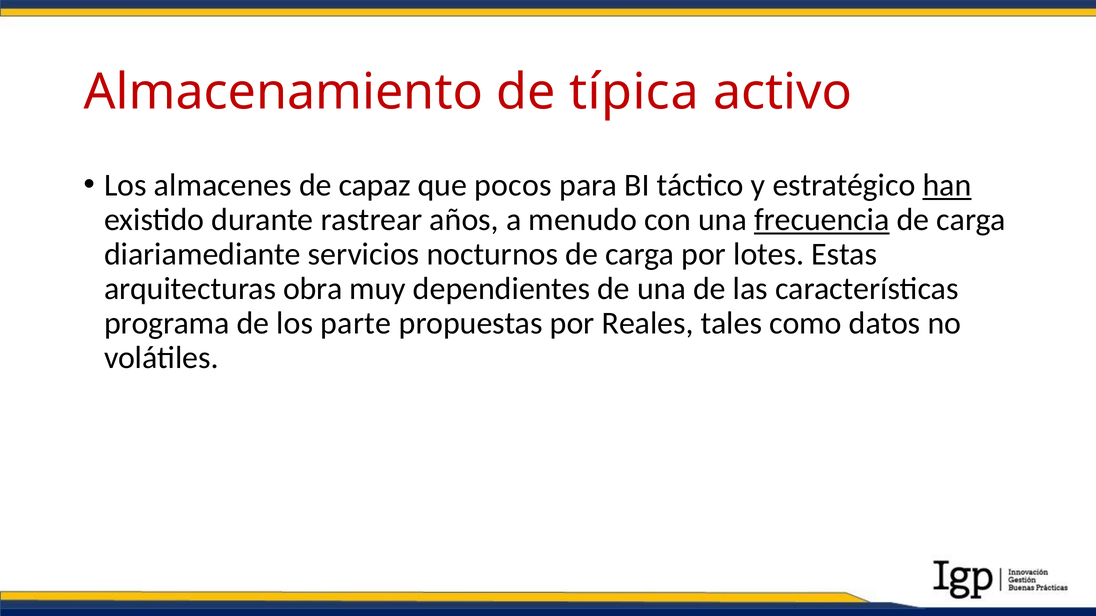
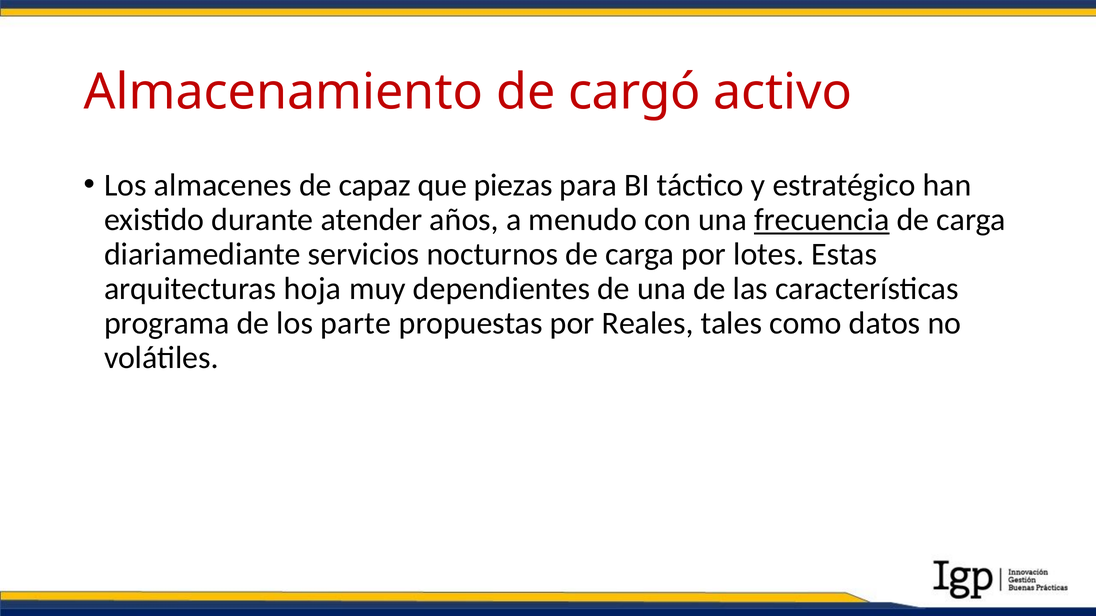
típica: típica -> cargó
pocos: pocos -> piezas
han underline: present -> none
rastrear: rastrear -> atender
obra: obra -> hoja
